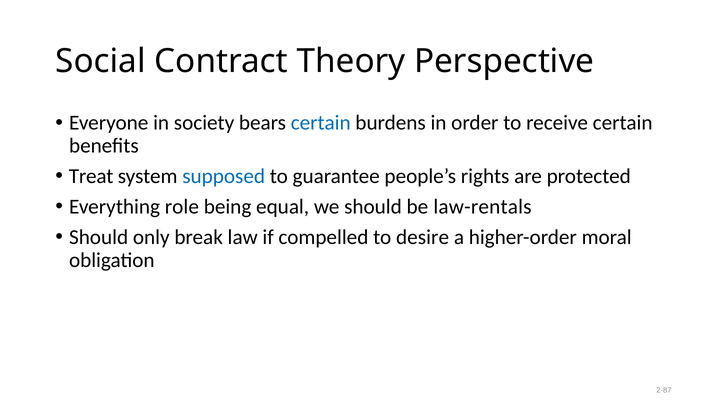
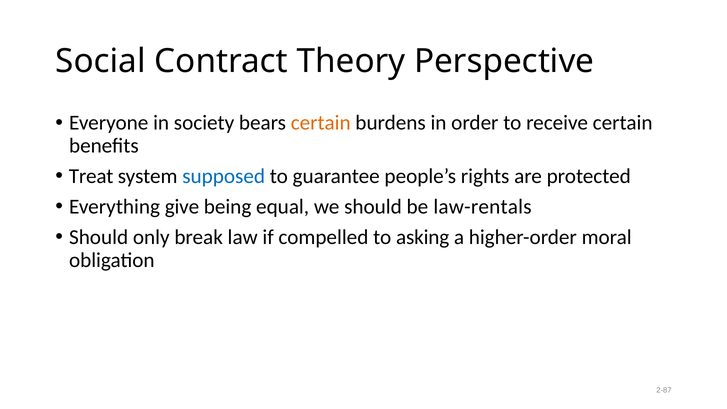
certain at (321, 123) colour: blue -> orange
role: role -> give
desire: desire -> asking
